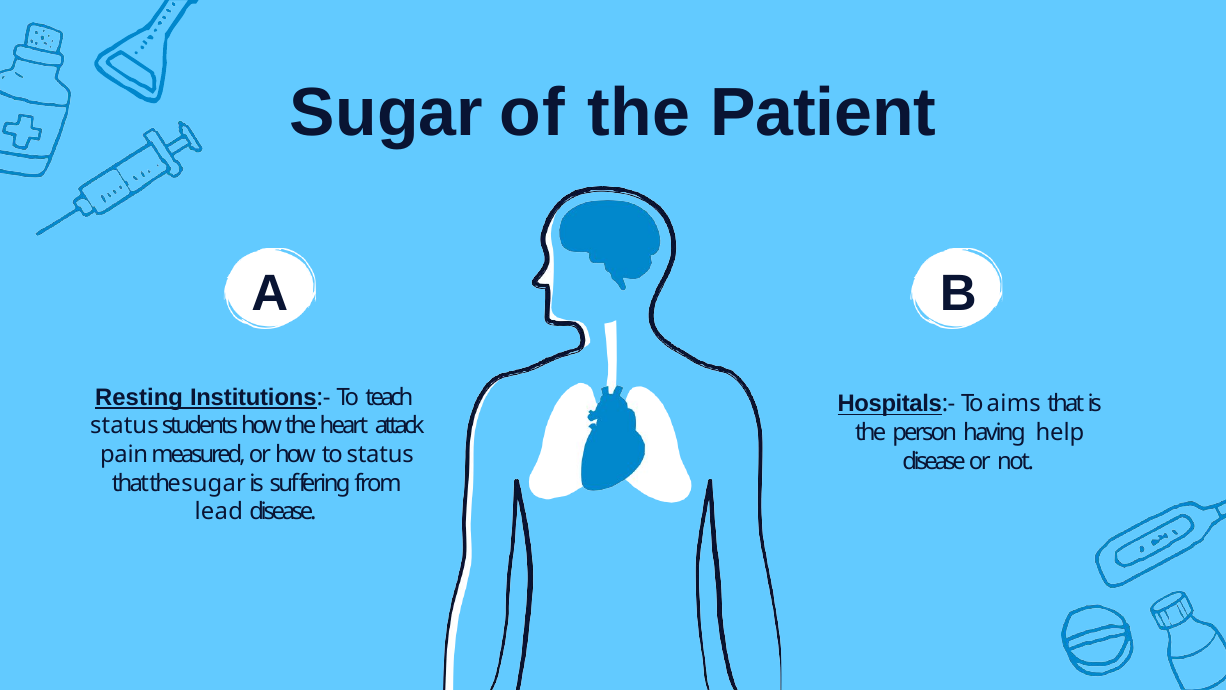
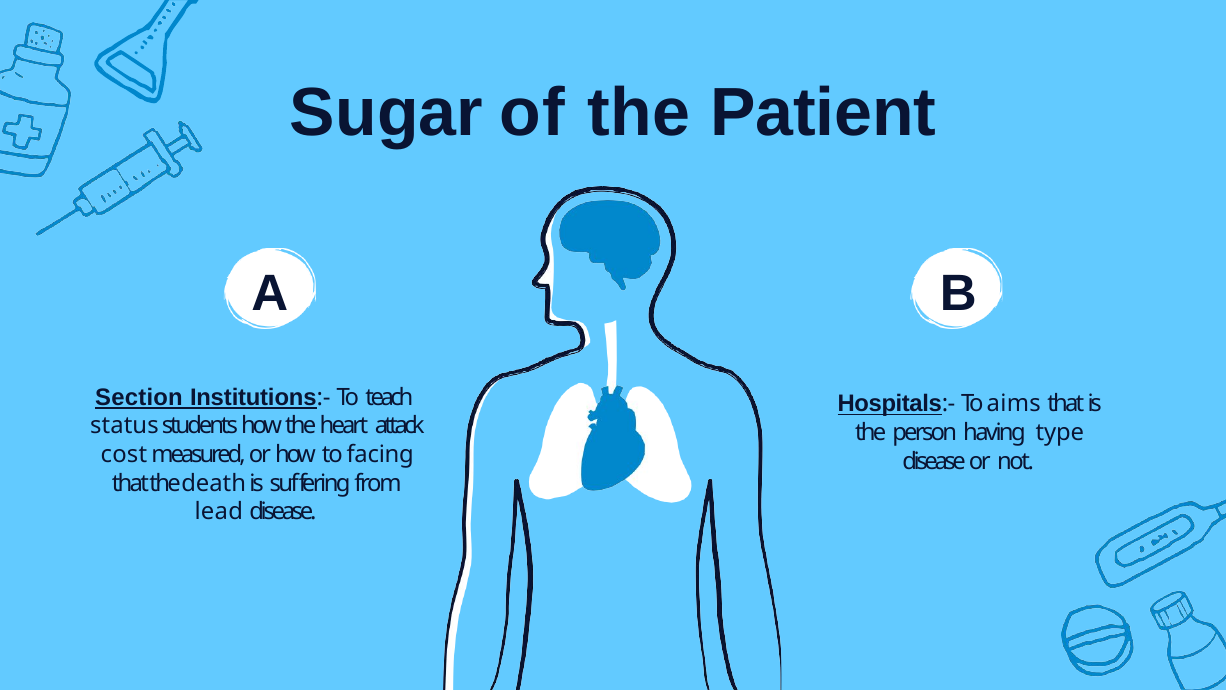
Resting: Resting -> Section
help: help -> type
pain: pain -> cost
to status: status -> facing
the sugar: sugar -> death
